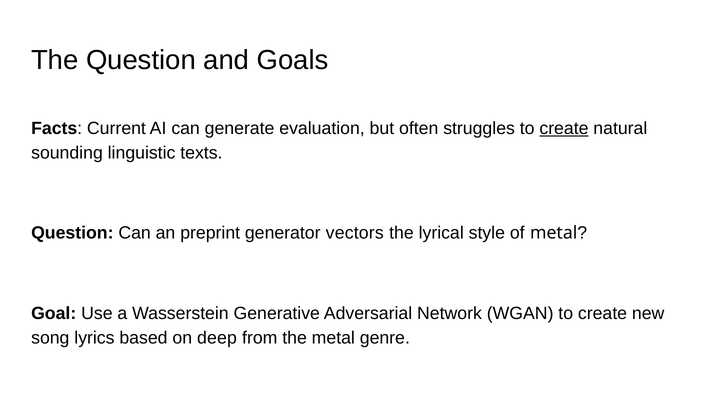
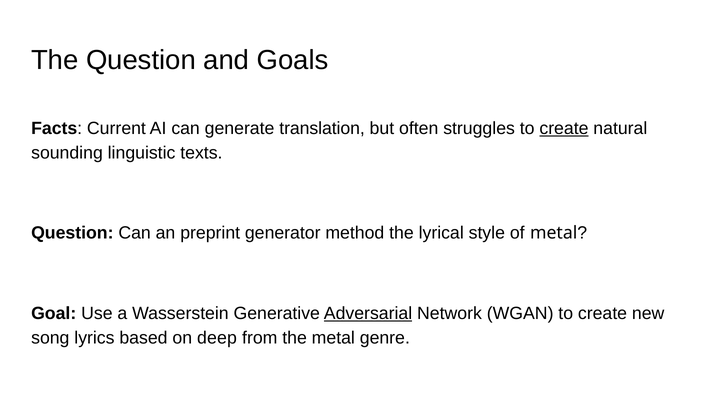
evaluation: evaluation -> translation
vectors: vectors -> method
Adversarial underline: none -> present
